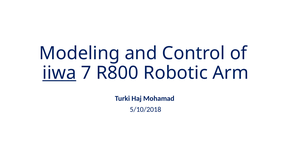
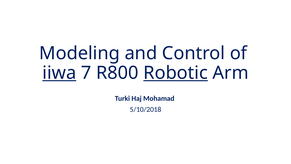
Robotic underline: none -> present
